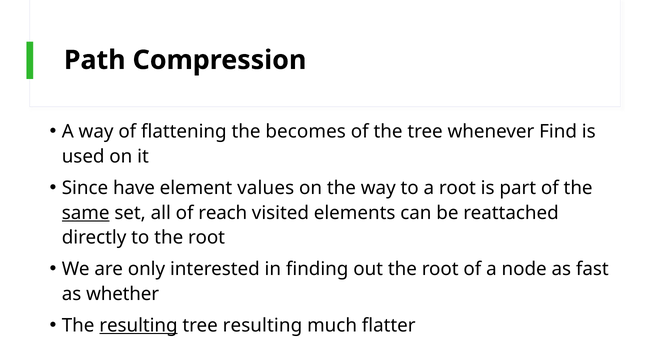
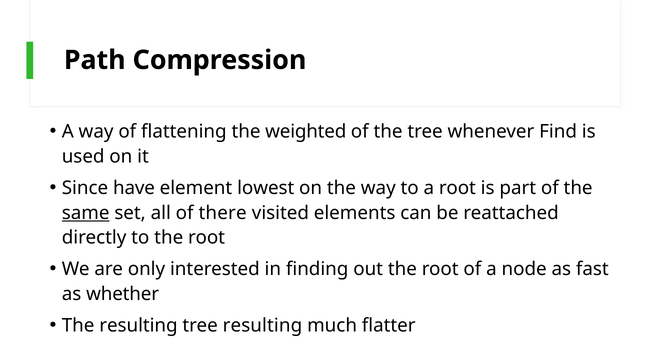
becomes: becomes -> weighted
values: values -> lowest
reach: reach -> there
resulting at (138, 325) underline: present -> none
